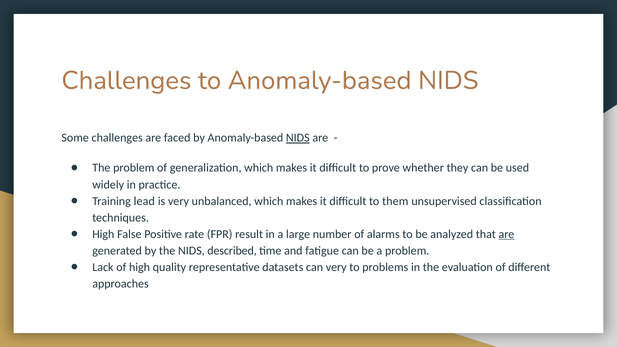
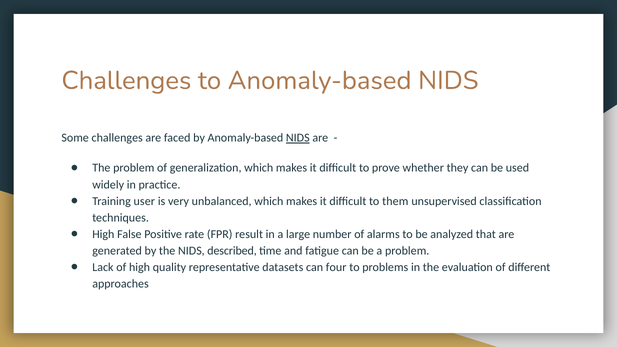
lead: lead -> user
are at (506, 234) underline: present -> none
can very: very -> four
